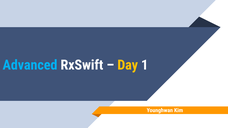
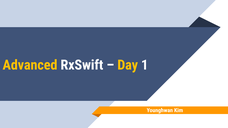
Advanced colour: light blue -> yellow
